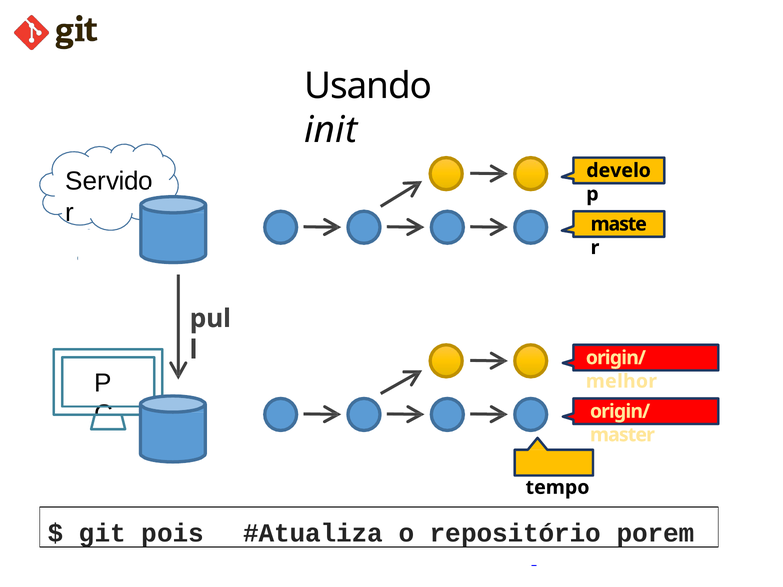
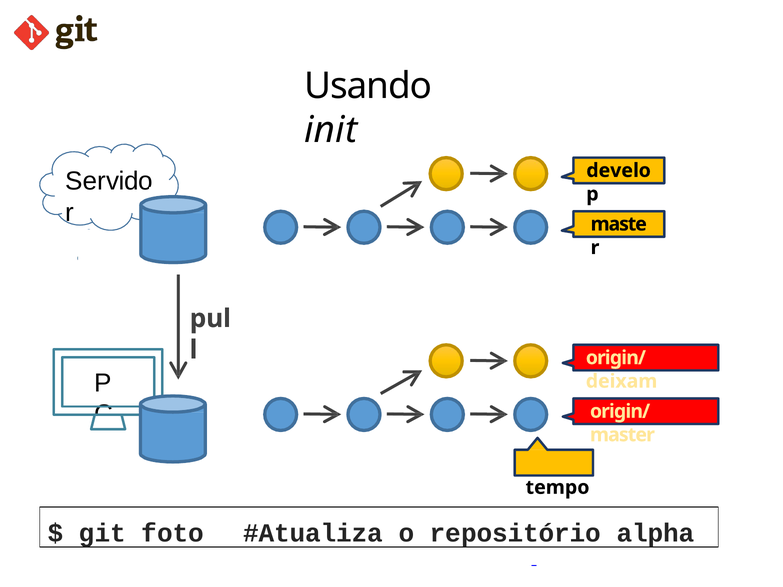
melhor: melhor -> deixam
pois: pois -> foto
porem: porem -> alpha
